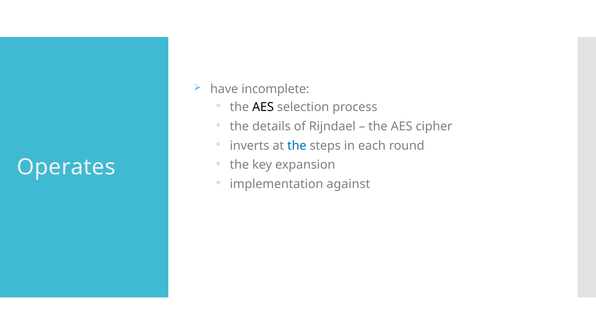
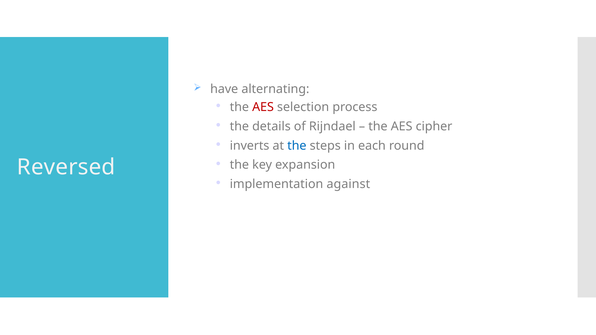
incomplete: incomplete -> alternating
AES at (263, 107) colour: black -> red
Operates: Operates -> Reversed
